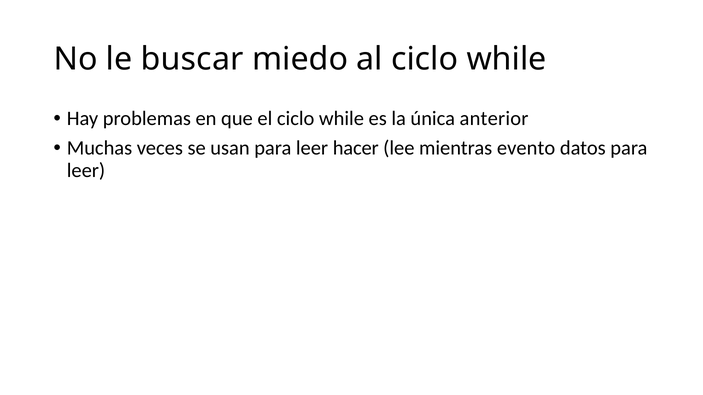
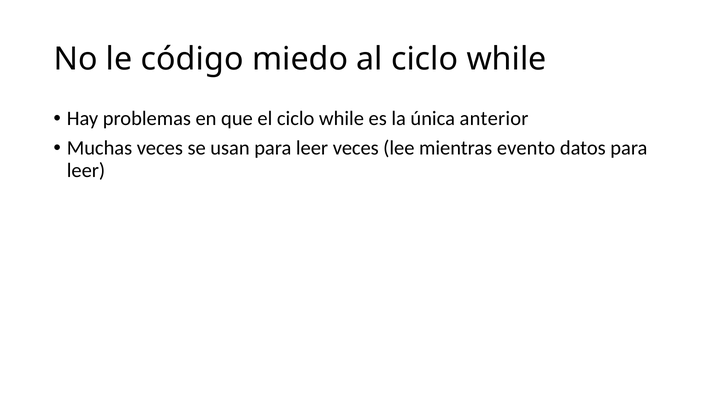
buscar: buscar -> código
leer hacer: hacer -> veces
